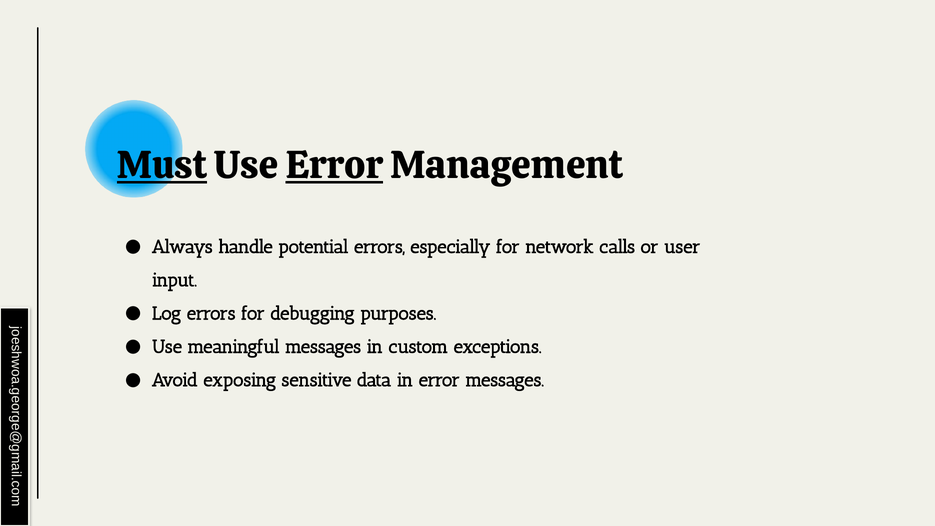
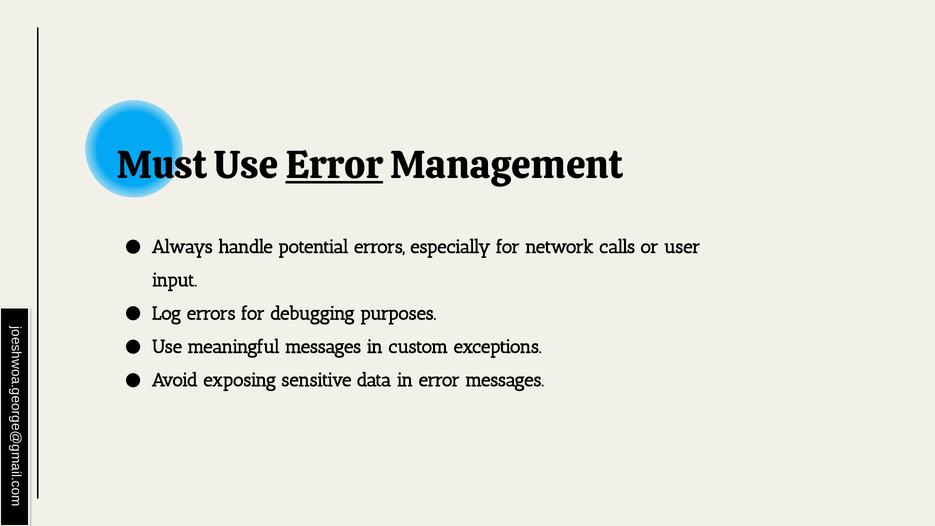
Must underline: present -> none
